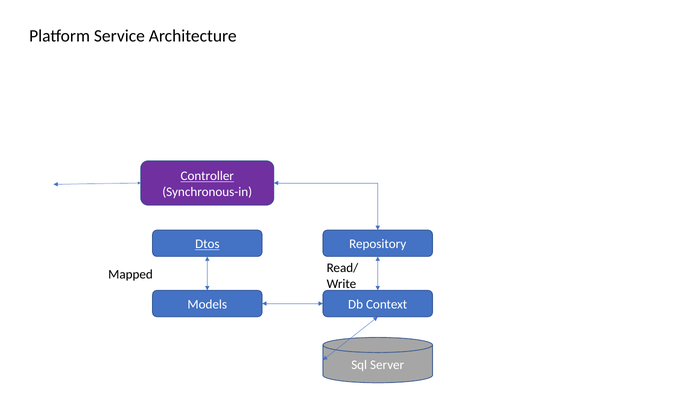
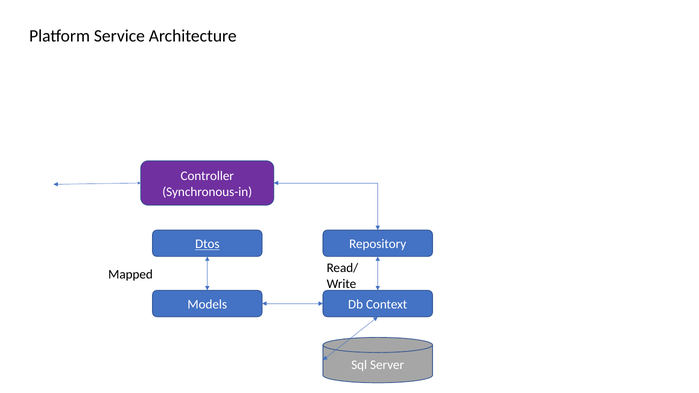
Controller underline: present -> none
